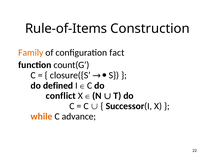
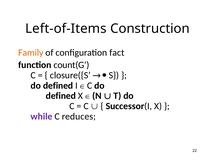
Rule-of-Items: Rule-of-Items -> Left-of-Items
conflict at (61, 96): conflict -> defined
while colour: orange -> purple
advance: advance -> reduces
